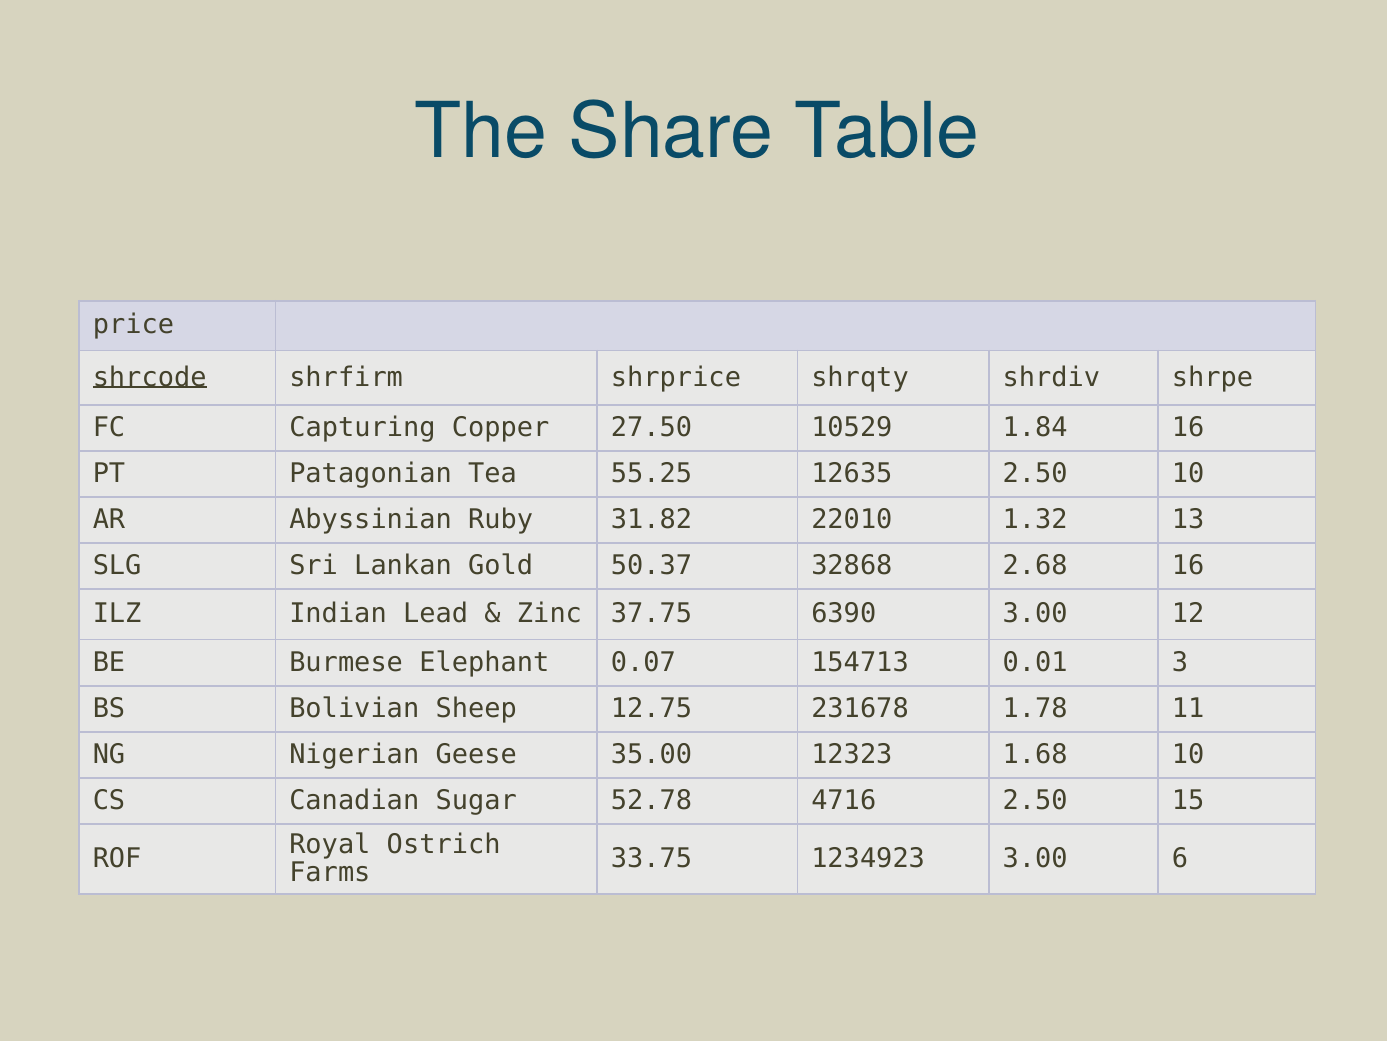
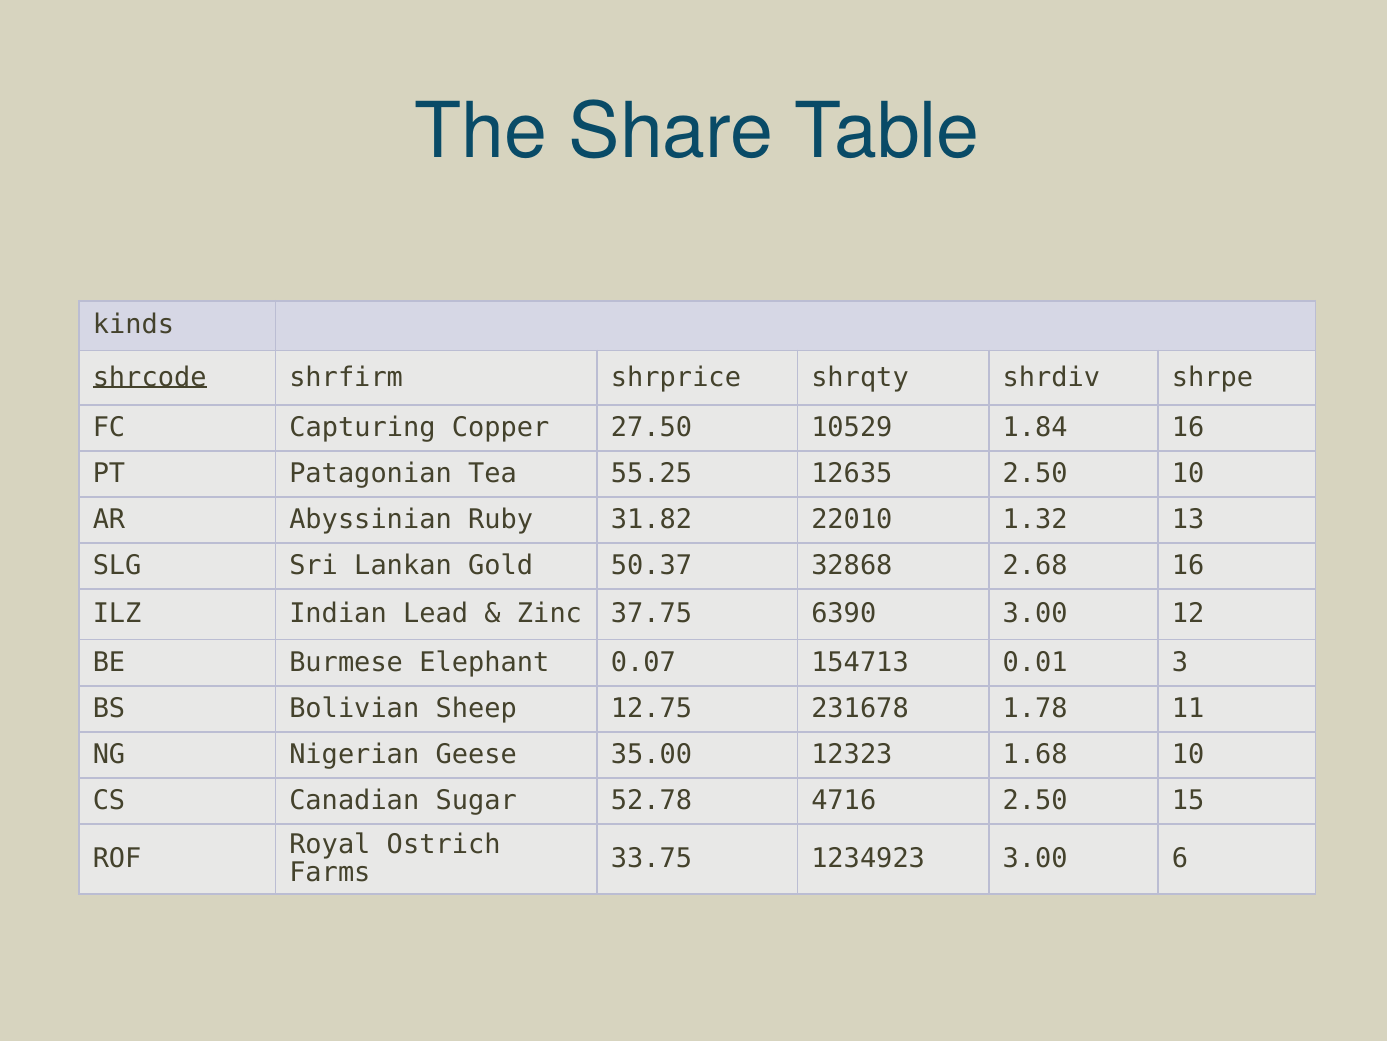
price: price -> kinds
